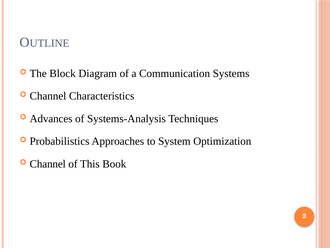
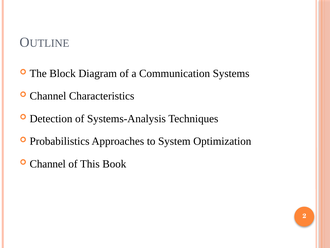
Advances: Advances -> Detection
